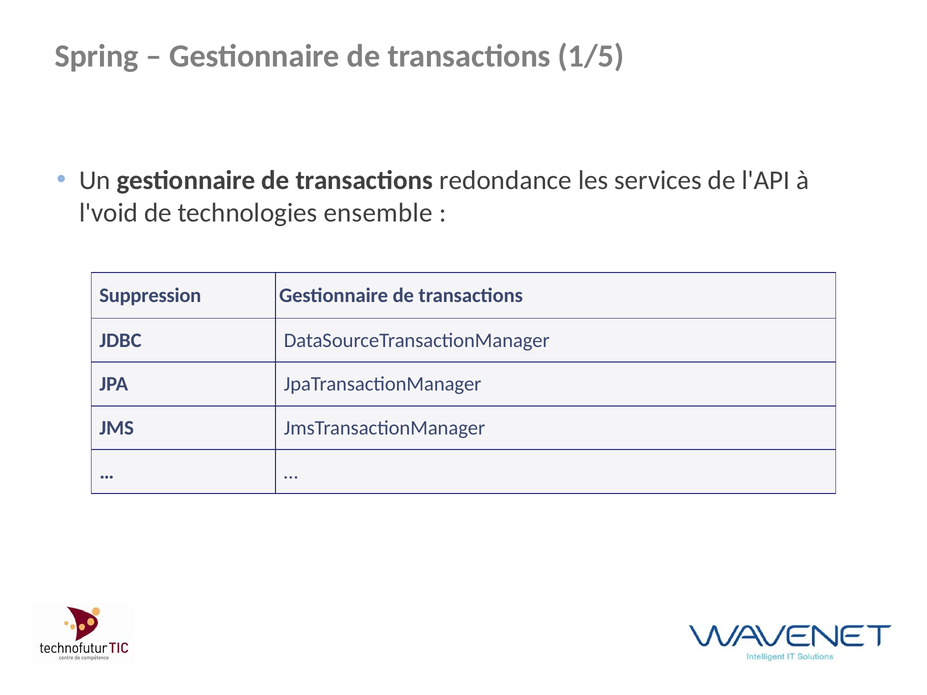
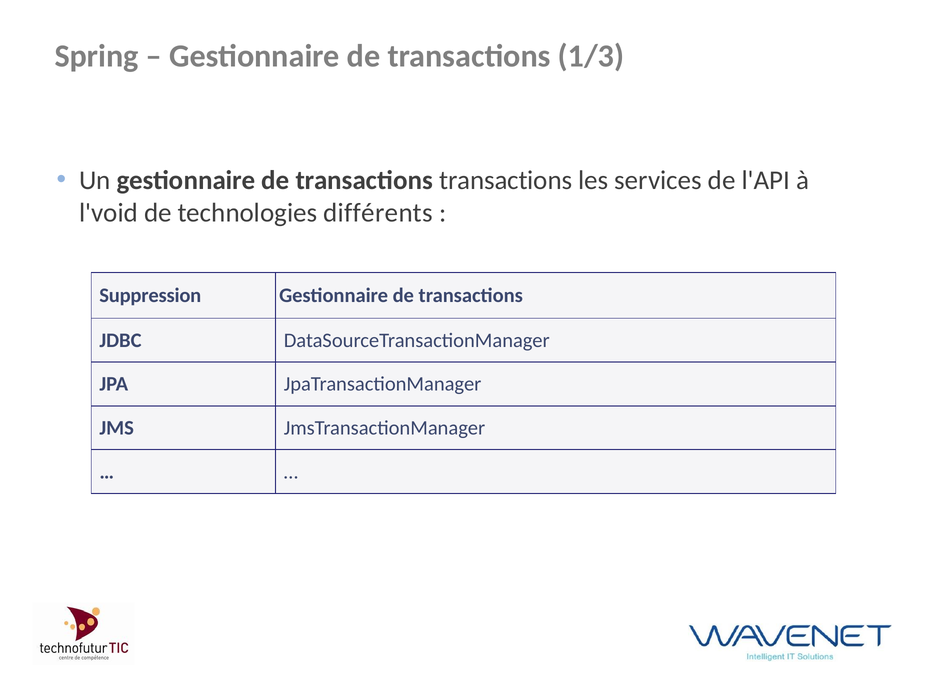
1/5: 1/5 -> 1/3
transactions redondance: redondance -> transactions
ensemble: ensemble -> différents
